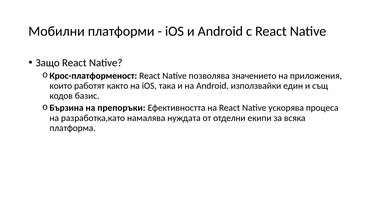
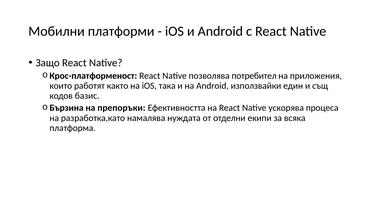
значението: значението -> потребител
